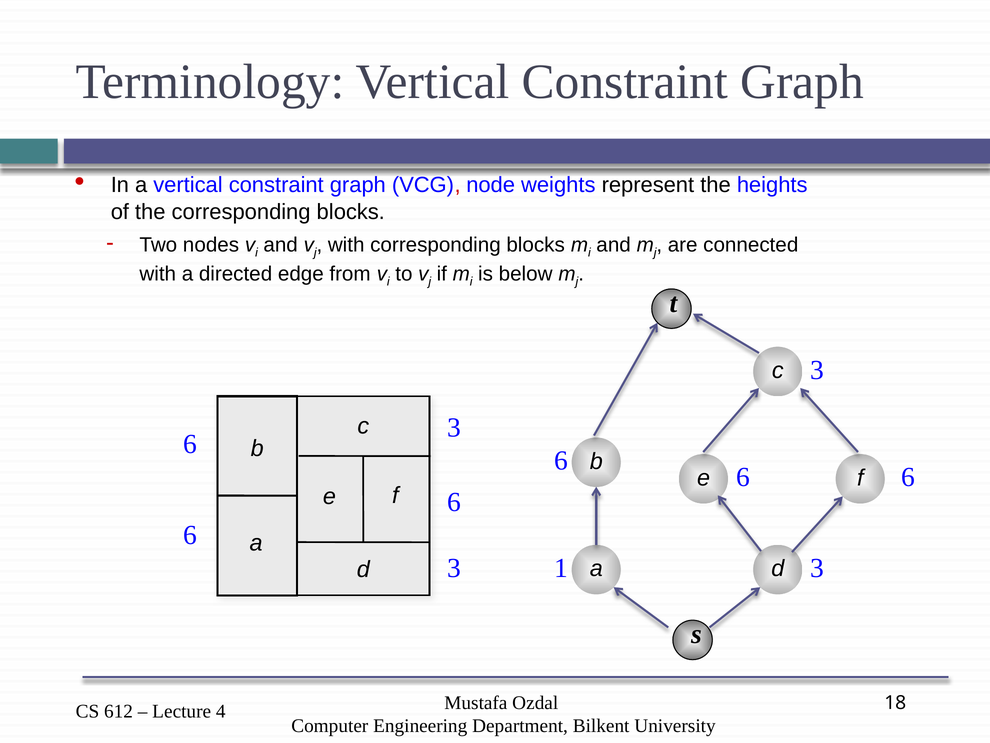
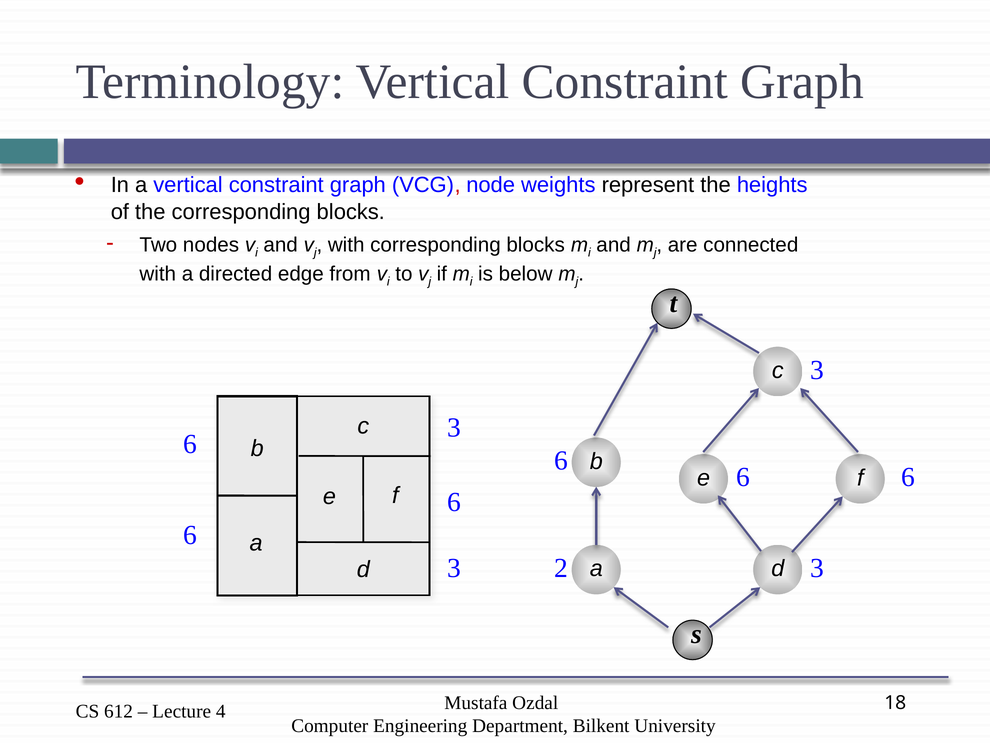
1: 1 -> 2
